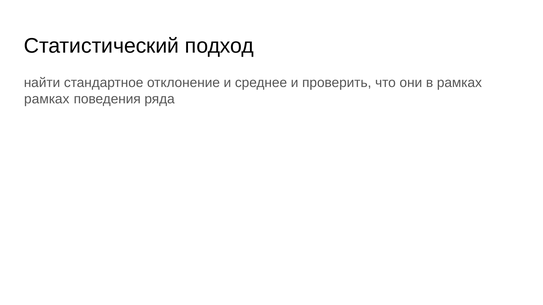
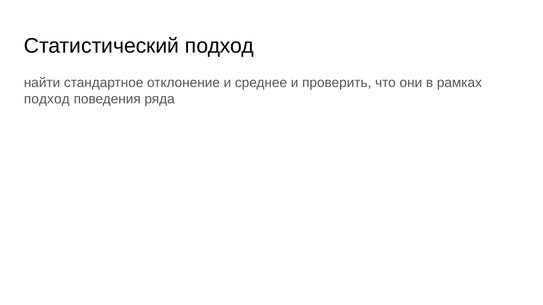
рамках at (47, 99): рамках -> подход
